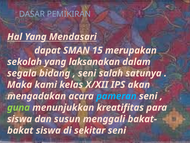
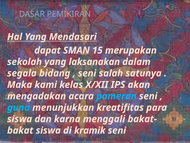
guna colour: light green -> light blue
susun: susun -> karna
sekitar: sekitar -> kramik
